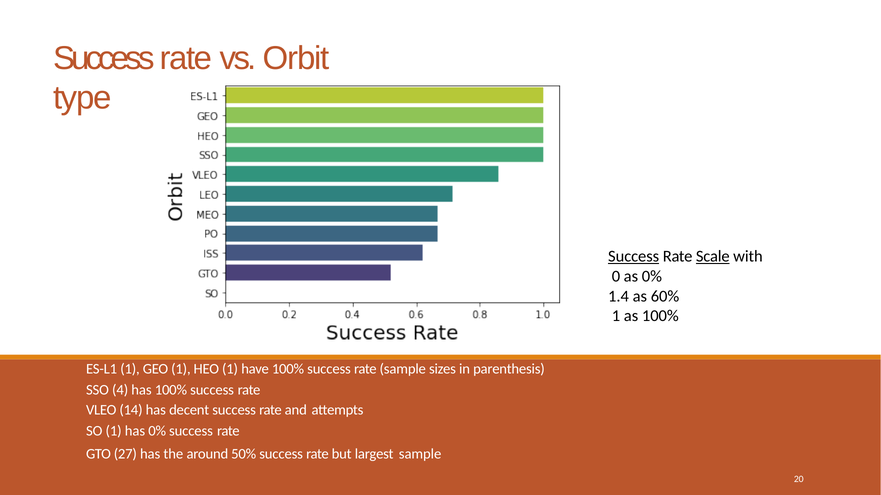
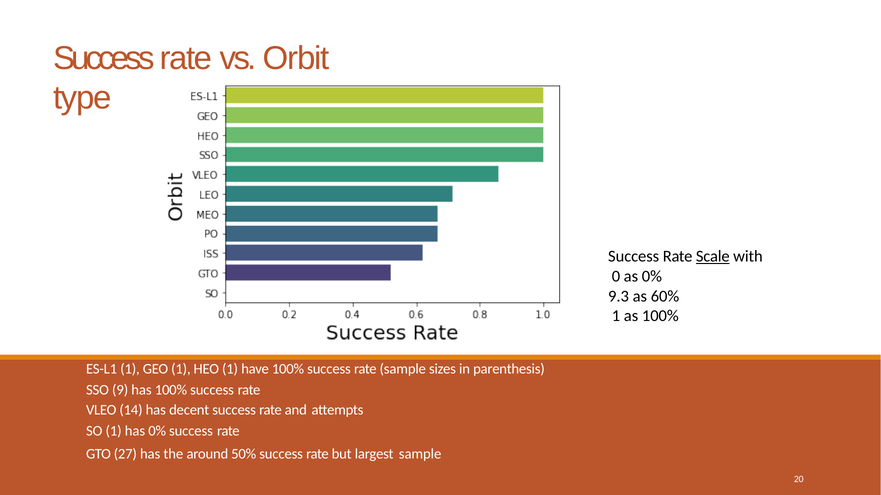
Success at (634, 257) underline: present -> none
1.4: 1.4 -> 9.3
4: 4 -> 9
